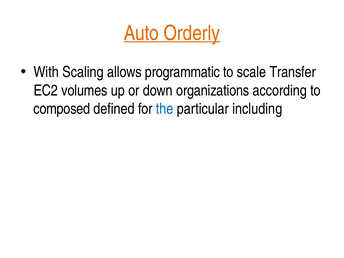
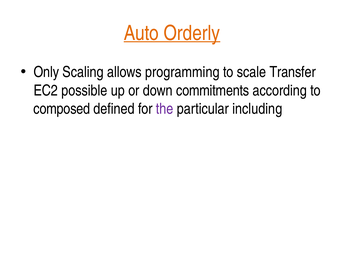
With: With -> Only
programmatic: programmatic -> programming
volumes: volumes -> possible
organizations: organizations -> commitments
the colour: blue -> purple
